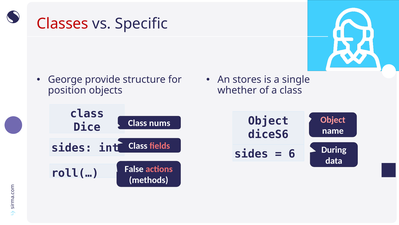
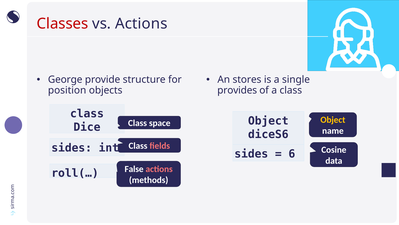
vs Specific: Specific -> Actions
whether: whether -> provides
Object at (333, 120) colour: pink -> yellow
nums: nums -> space
During: During -> Cosine
